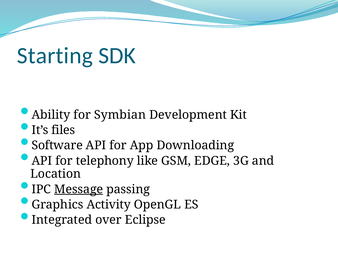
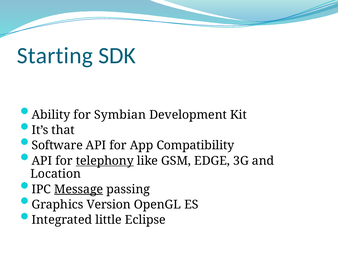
files: files -> that
Downloading: Downloading -> Compatibility
telephony underline: none -> present
Activity: Activity -> Version
over: over -> little
